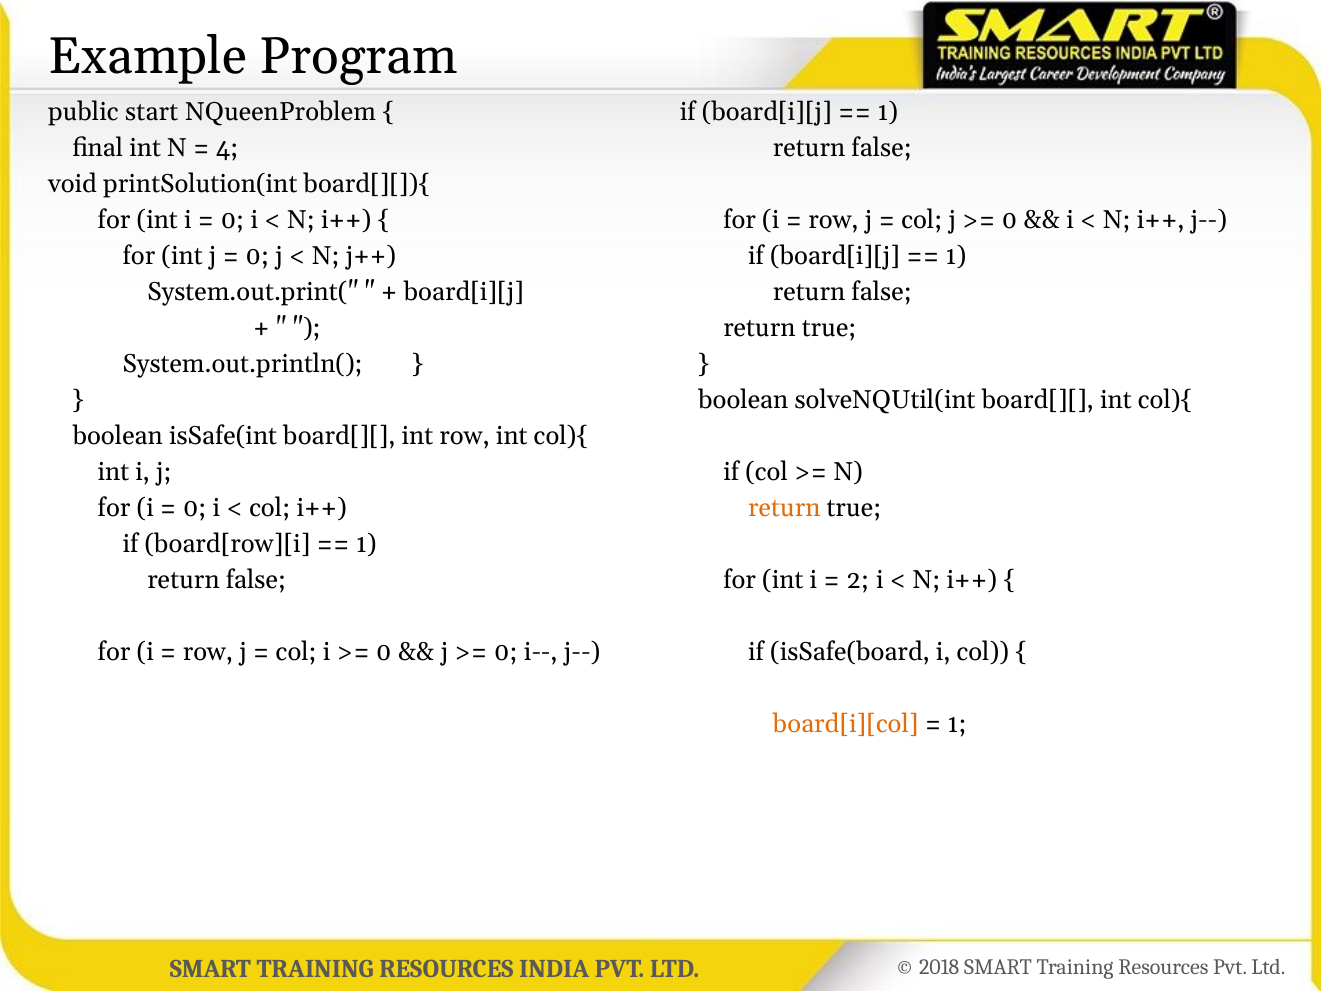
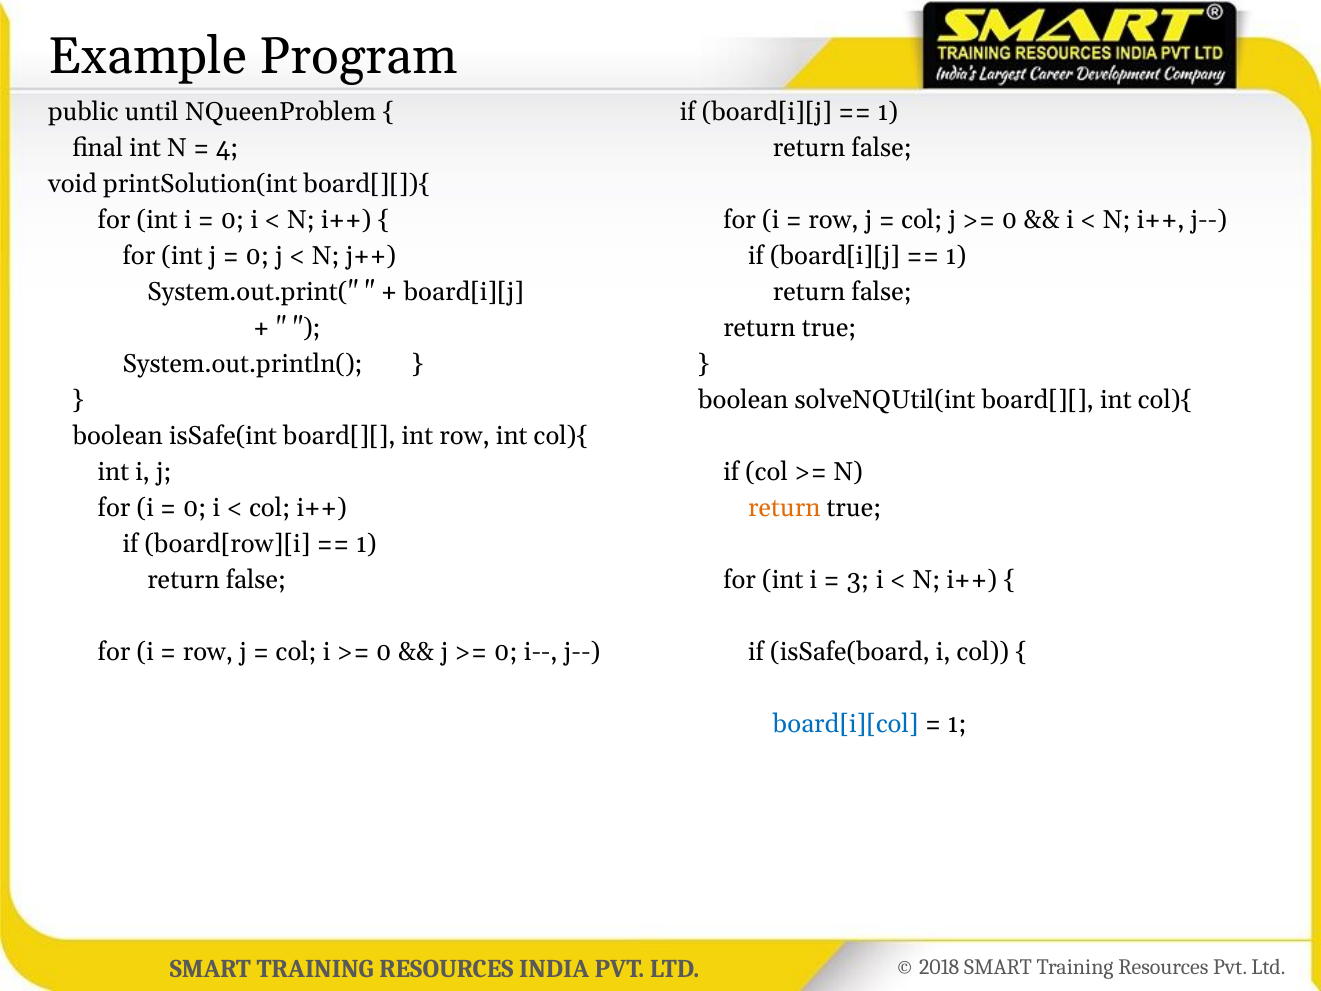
start: start -> until
2: 2 -> 3
board[i][col colour: orange -> blue
